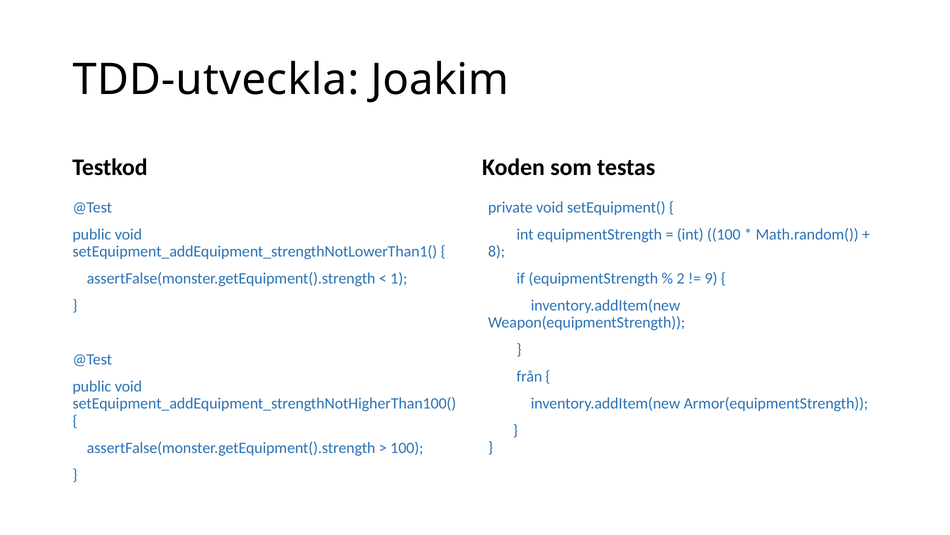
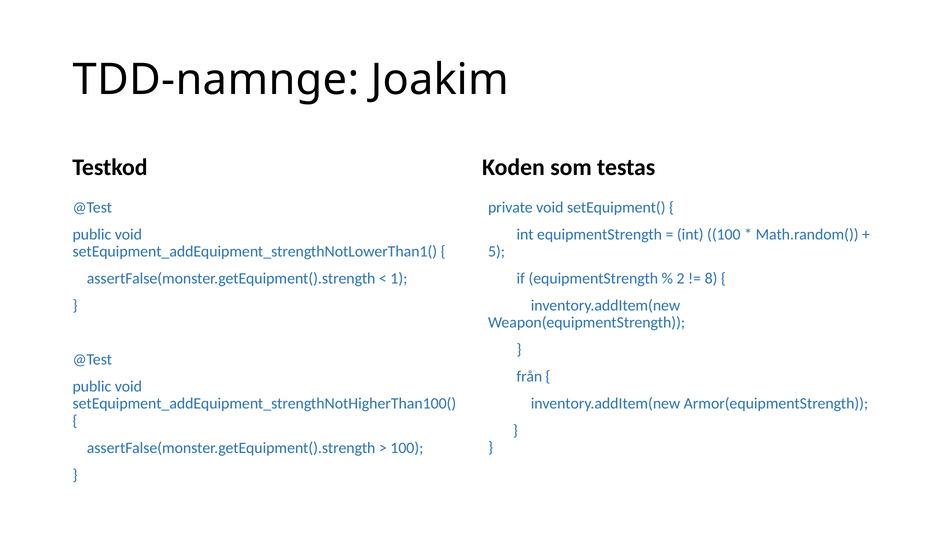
TDD-utveckla: TDD-utveckla -> TDD-namnge
8: 8 -> 5
9: 9 -> 8
